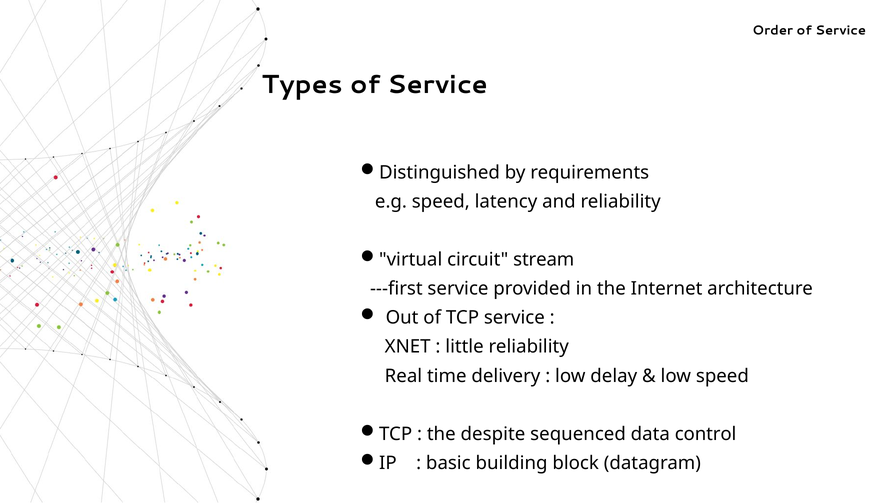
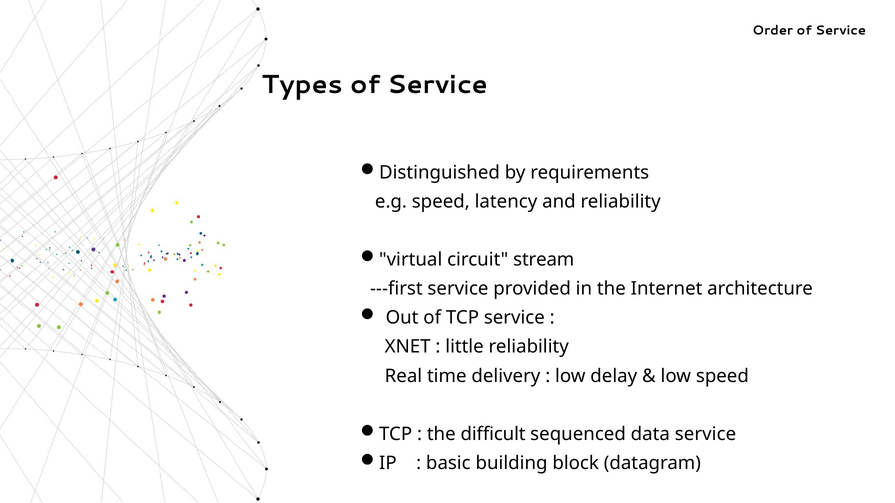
despite: despite -> difficult
data control: control -> service
